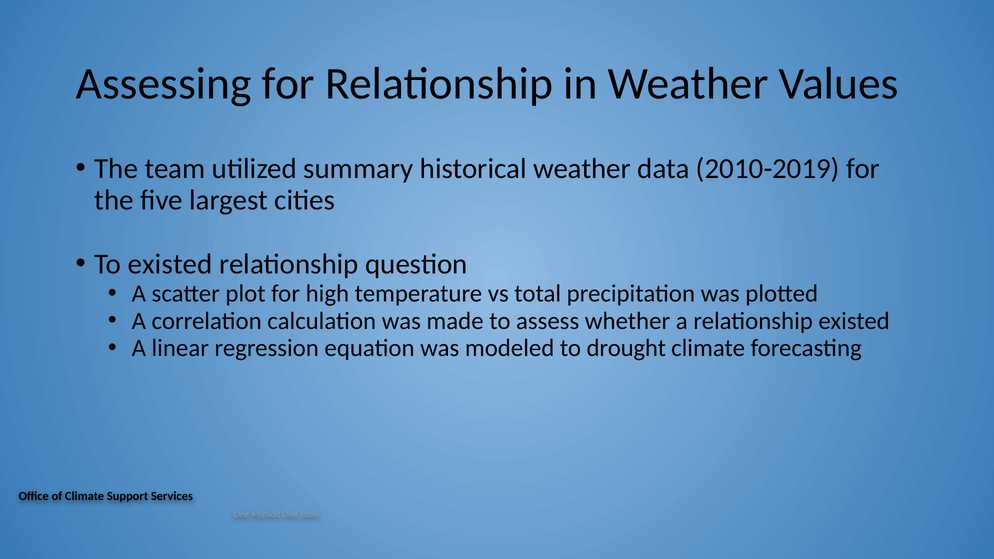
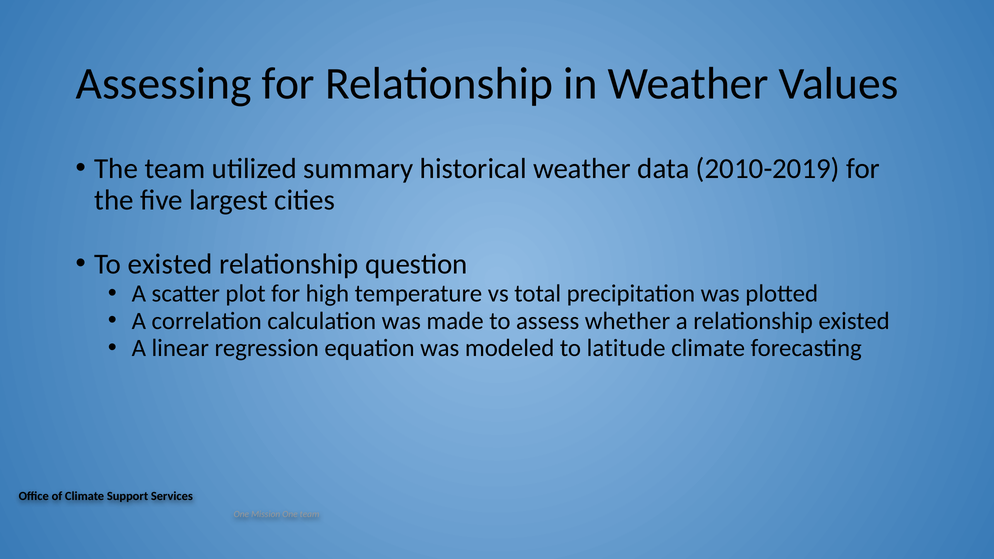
drought: drought -> latitude
